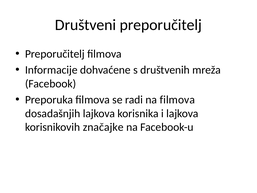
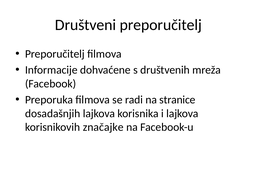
na filmova: filmova -> stranice
